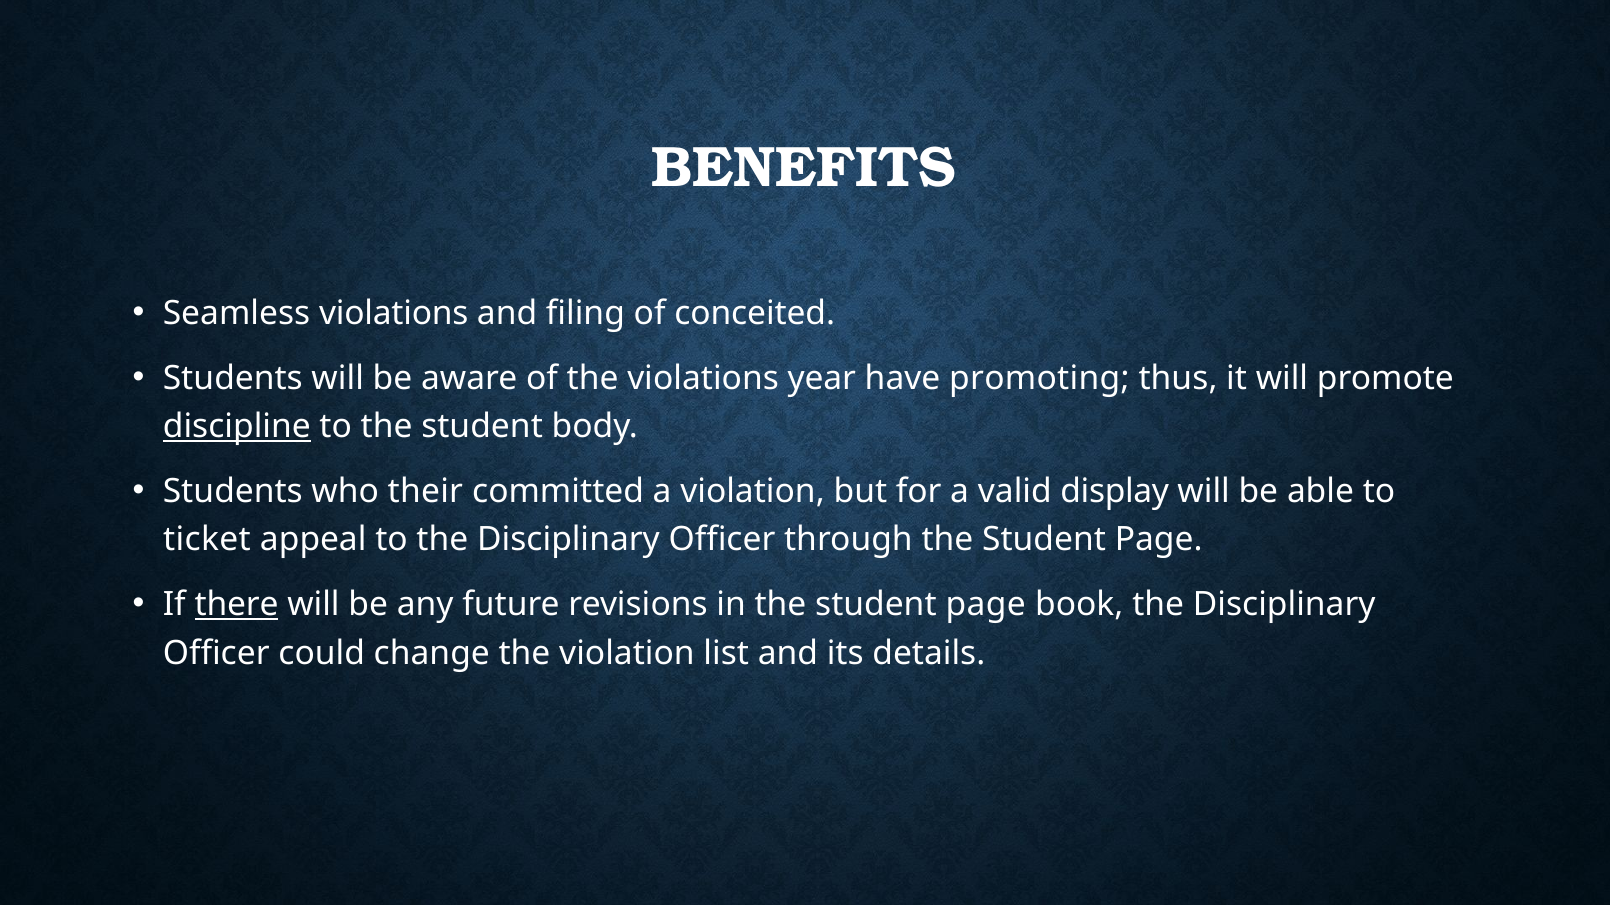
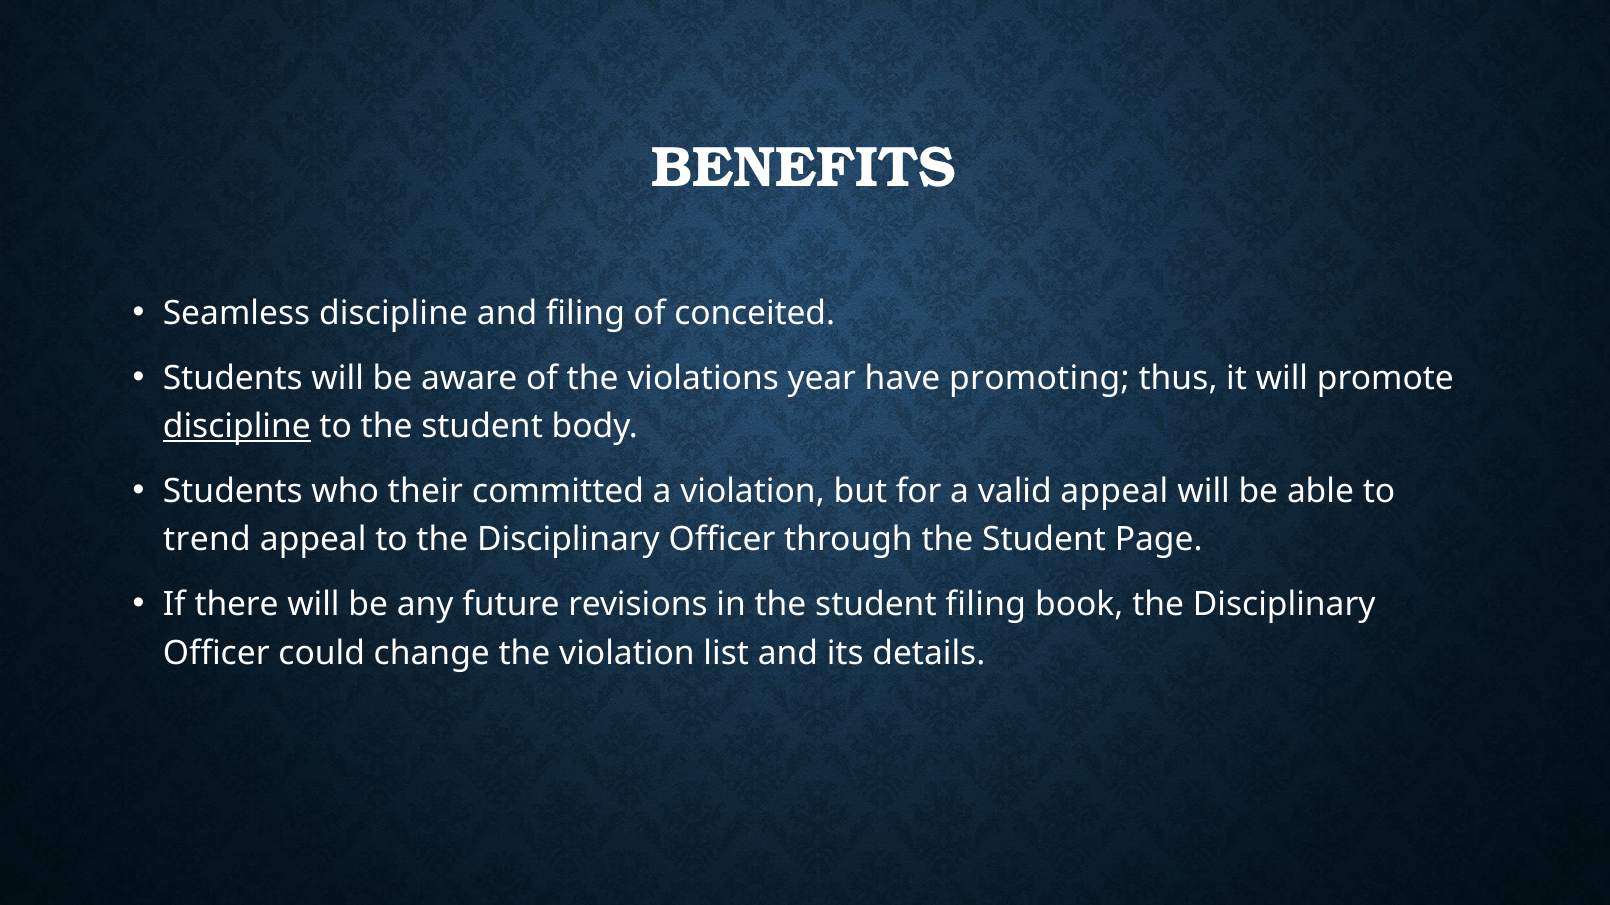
Seamless violations: violations -> discipline
valid display: display -> appeal
ticket: ticket -> trend
there underline: present -> none
in the student page: page -> filing
